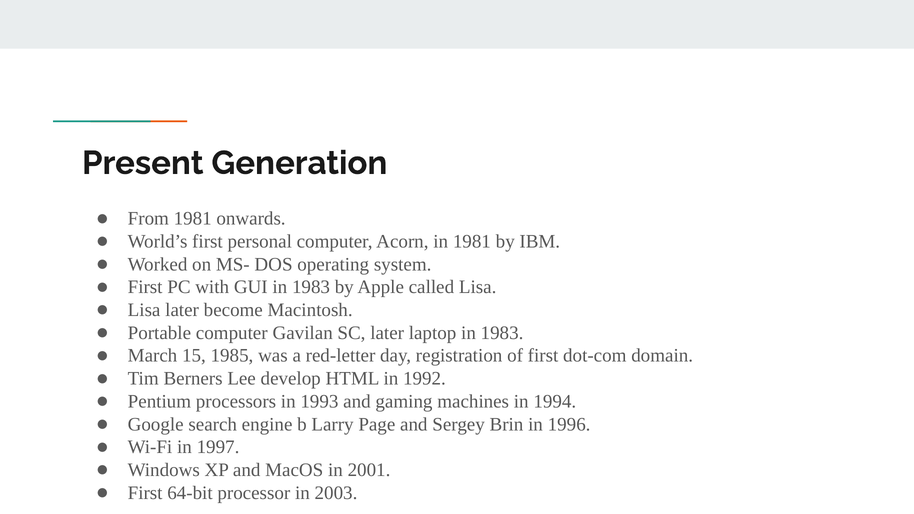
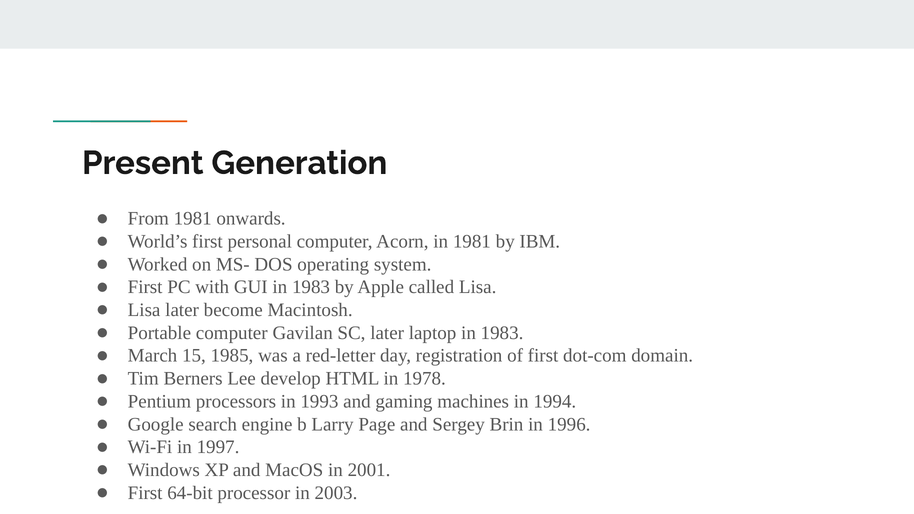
1992: 1992 -> 1978
